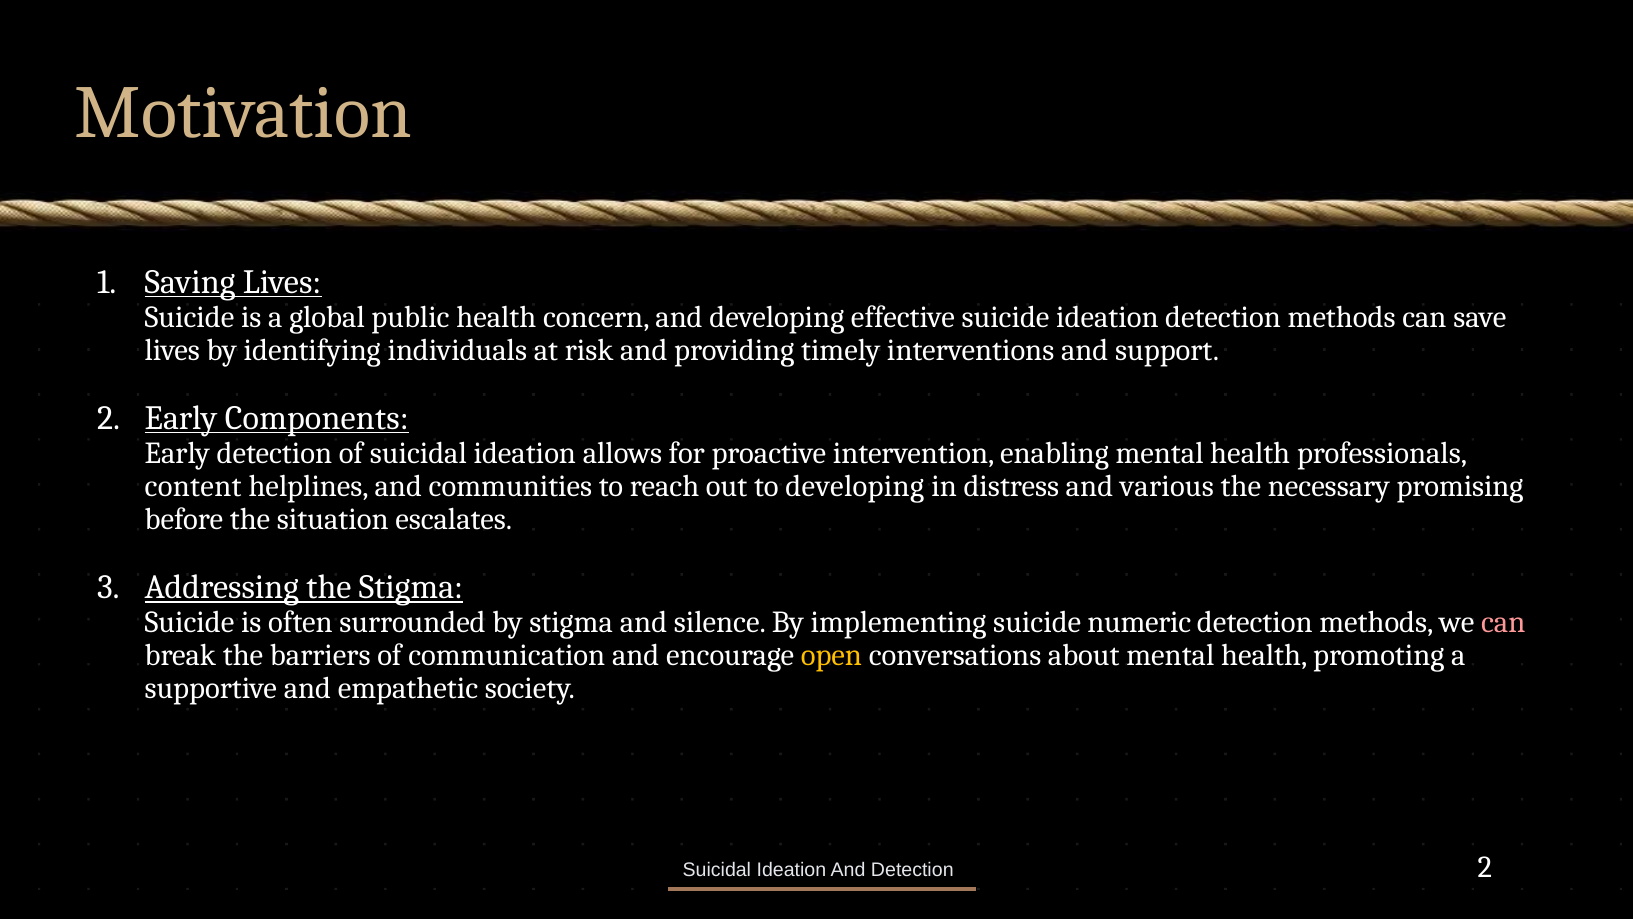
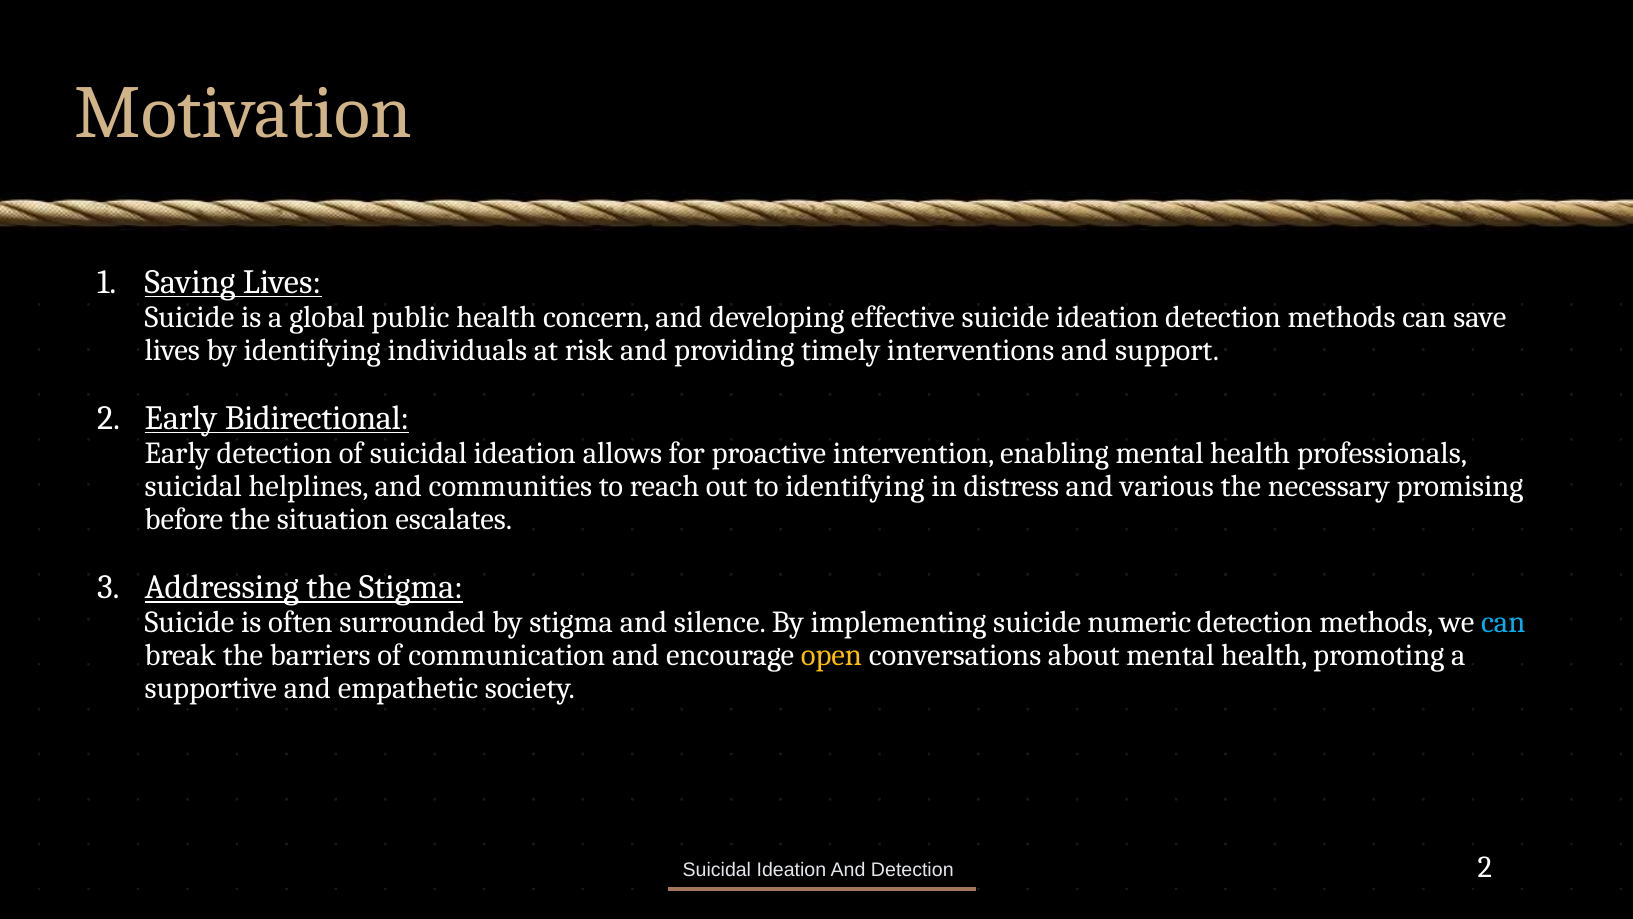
Components: Components -> Bidirectional
content at (193, 486): content -> suicidal
to developing: developing -> identifying
can at (1503, 622) colour: pink -> light blue
